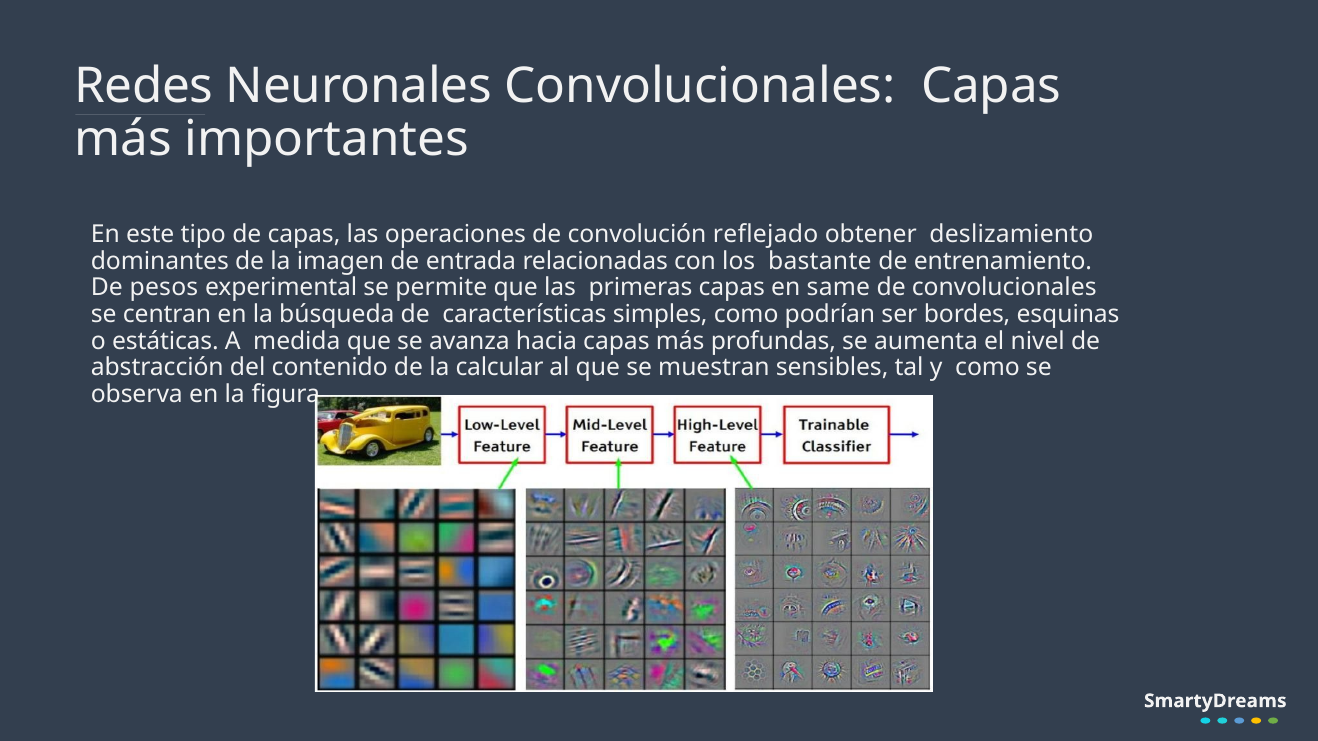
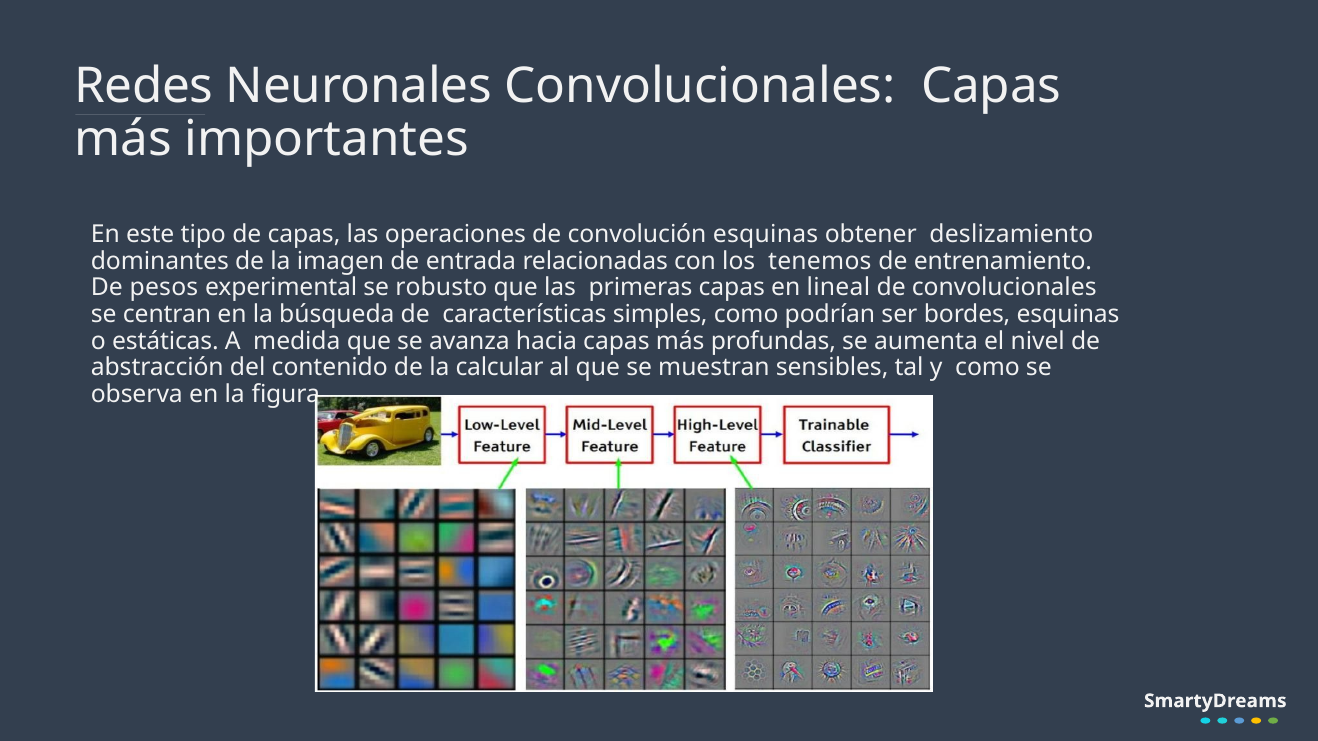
convolución reflejado: reflejado -> esquinas
bastante: bastante -> tenemos
permite: permite -> robusto
same: same -> lineal
